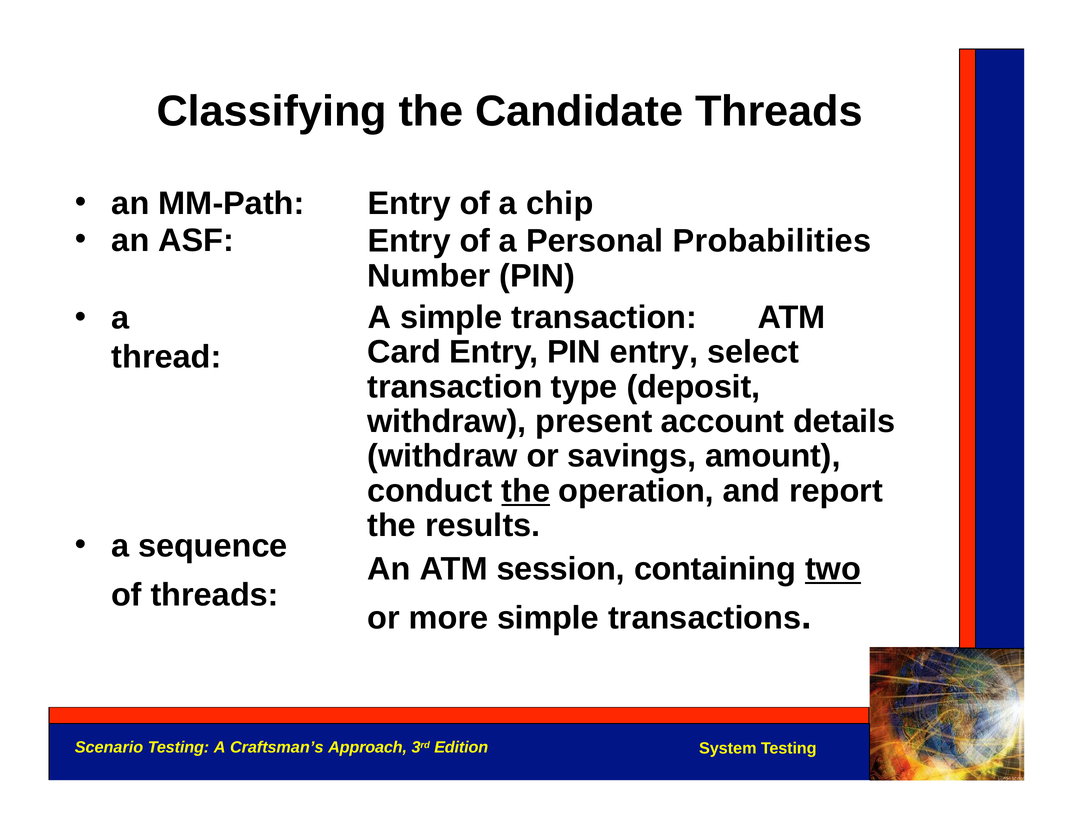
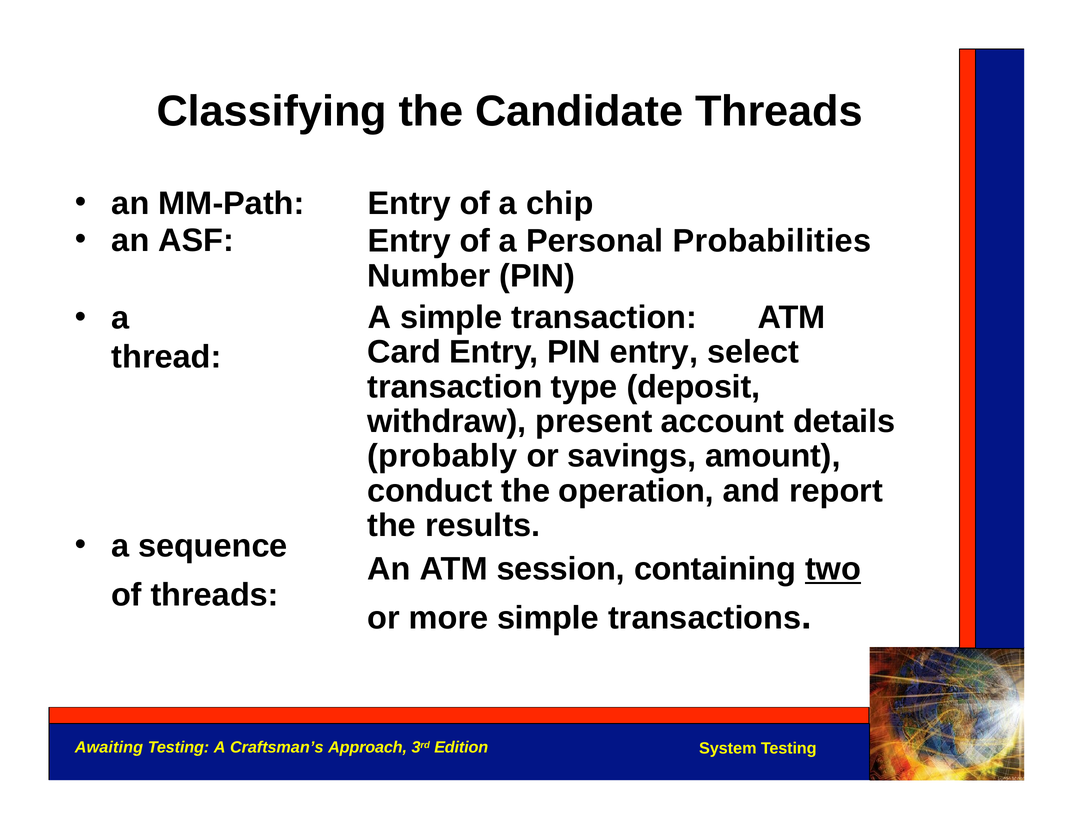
withdraw at (443, 456): withdraw -> probably
the at (526, 491) underline: present -> none
Scenario: Scenario -> Awaiting
